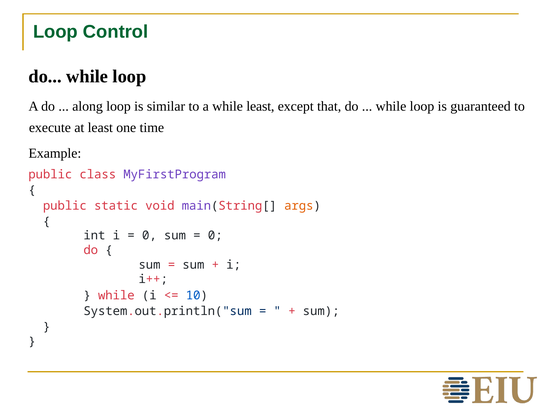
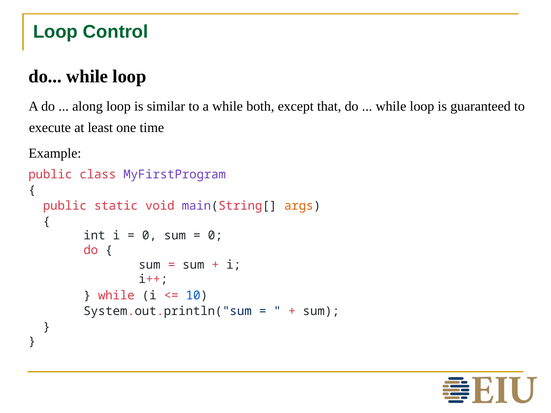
while least: least -> both
